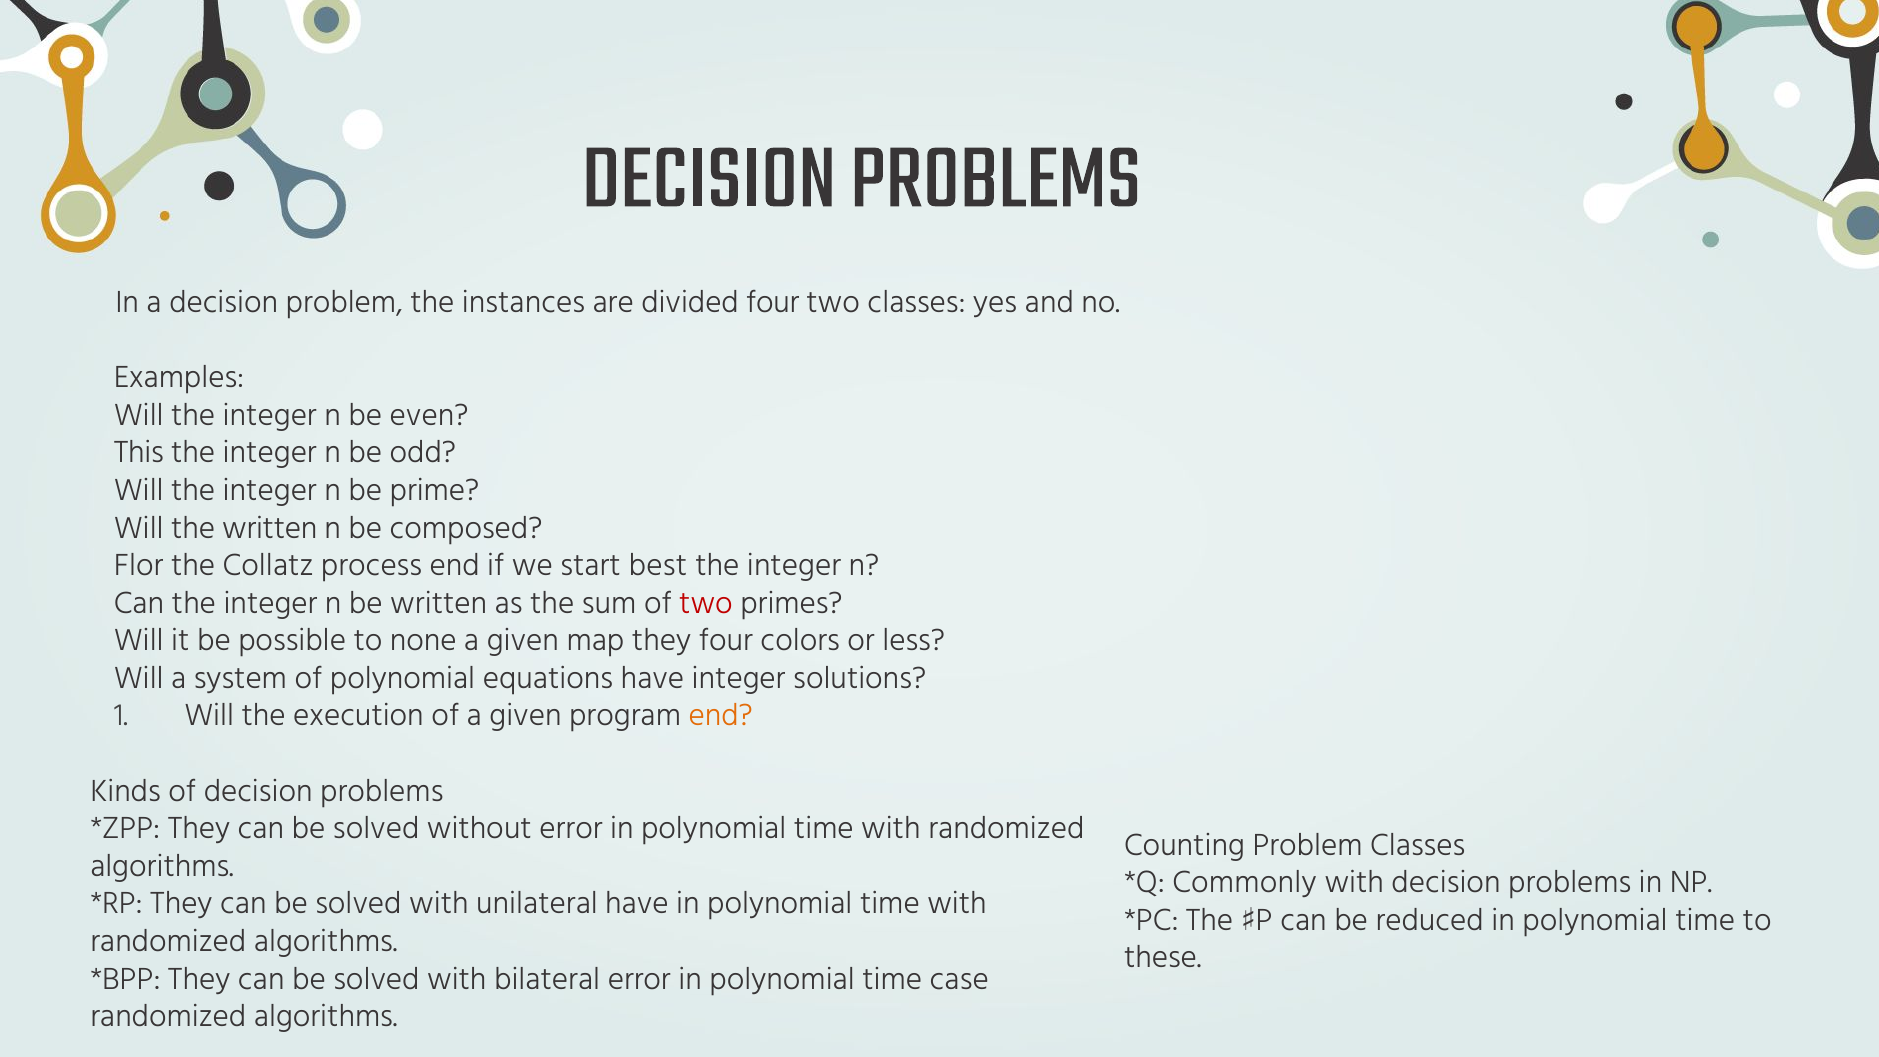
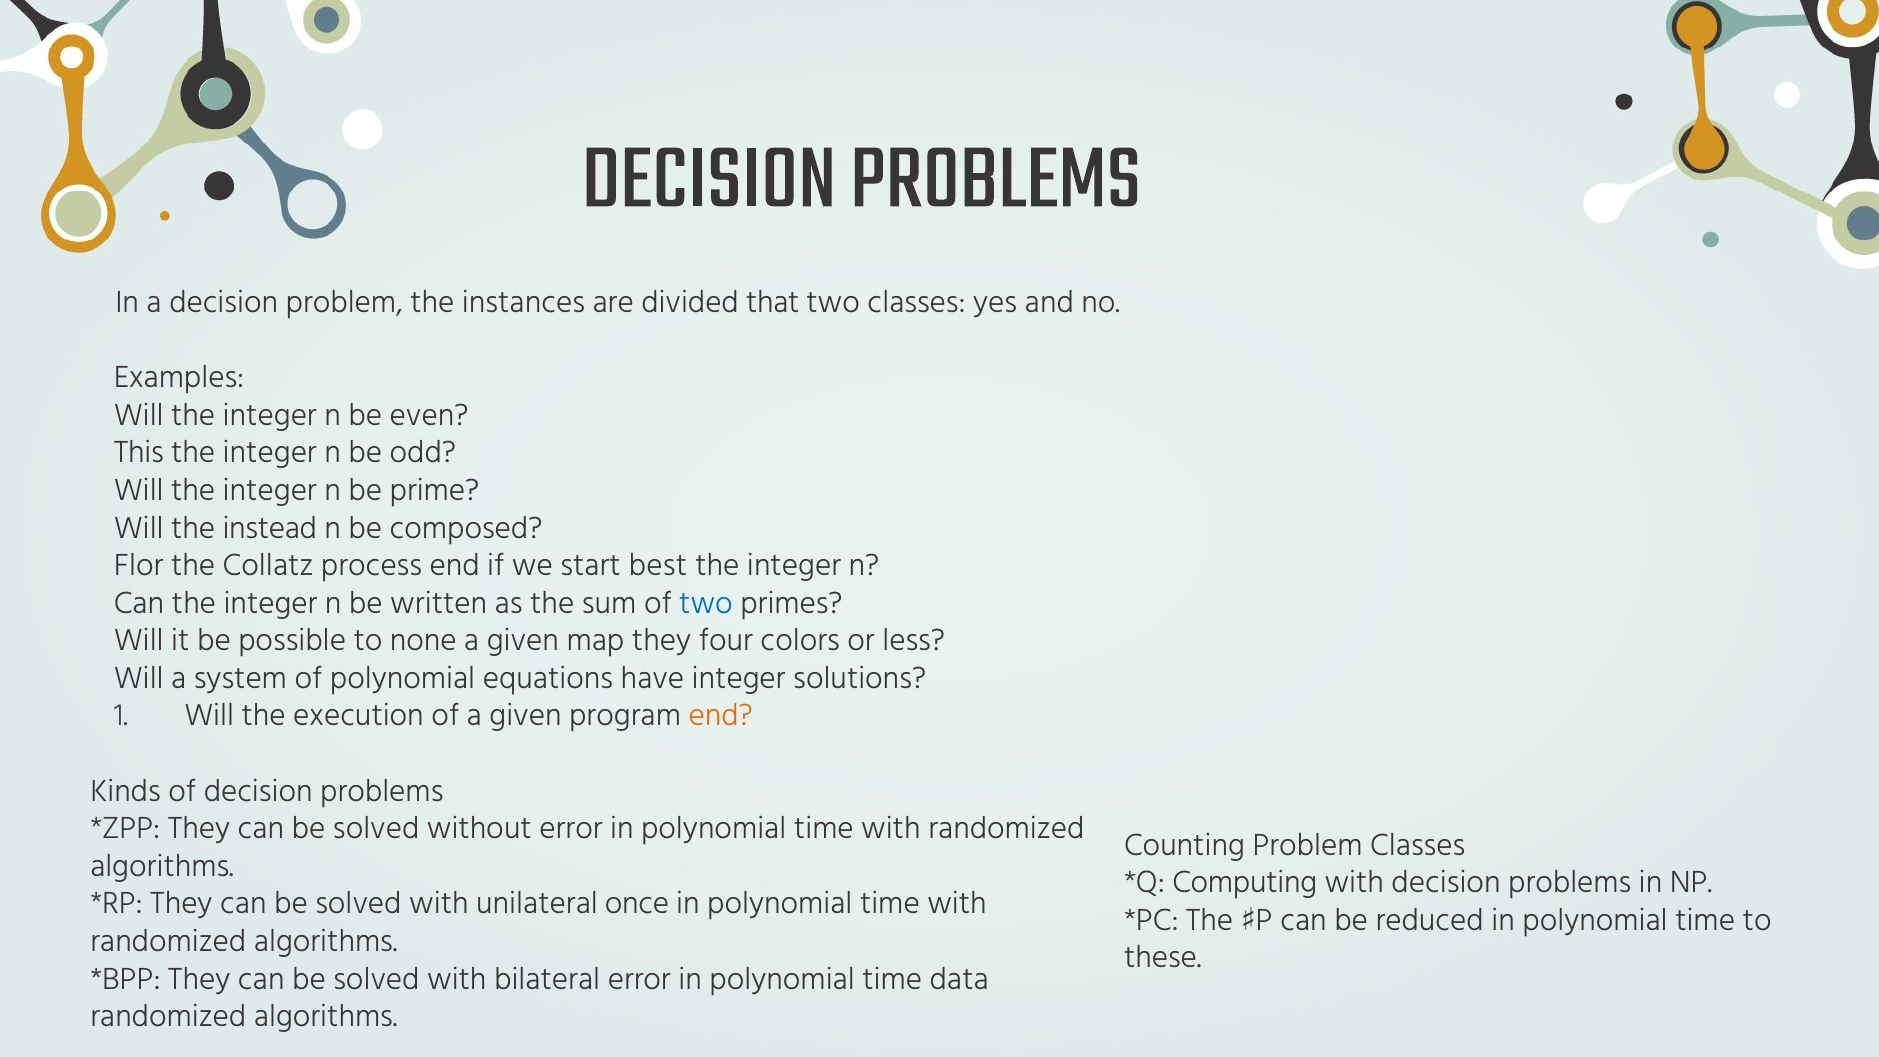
divided four: four -> that
the written: written -> instead
two at (706, 603) colour: red -> blue
Commonly: Commonly -> Computing
unilateral have: have -> once
case: case -> data
